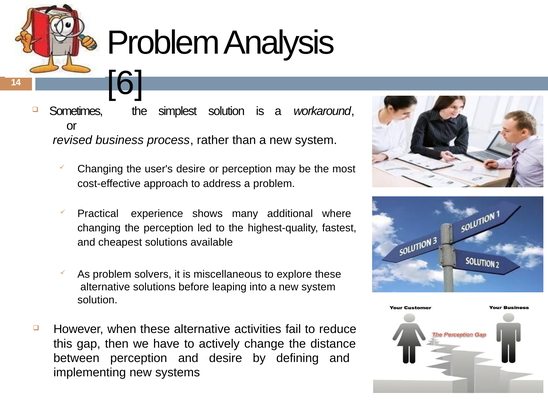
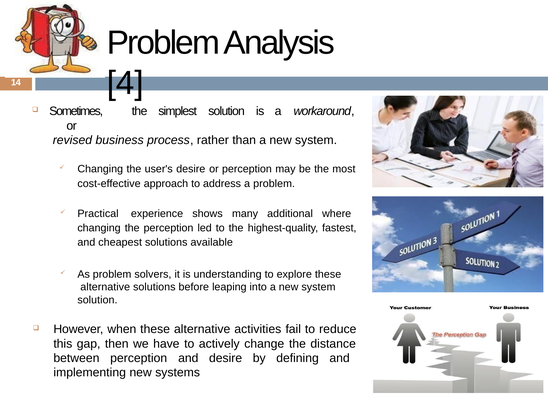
6: 6 -> 4
miscellaneous: miscellaneous -> understanding
